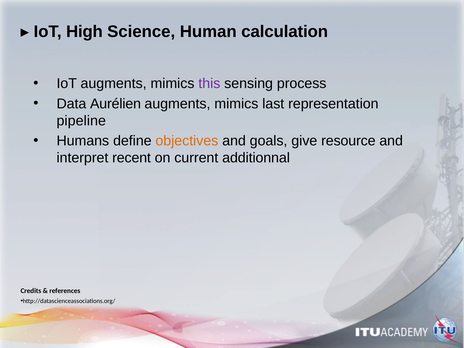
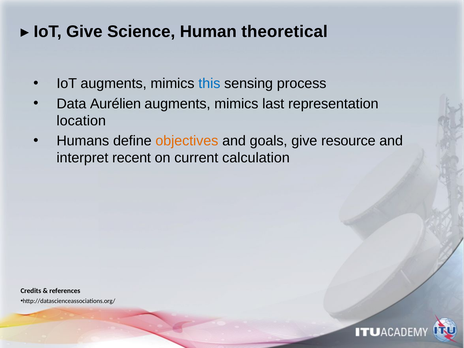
IoT High: High -> Give
calculation: calculation -> theoretical
this colour: purple -> blue
pipeline: pipeline -> location
additionnal: additionnal -> calculation
